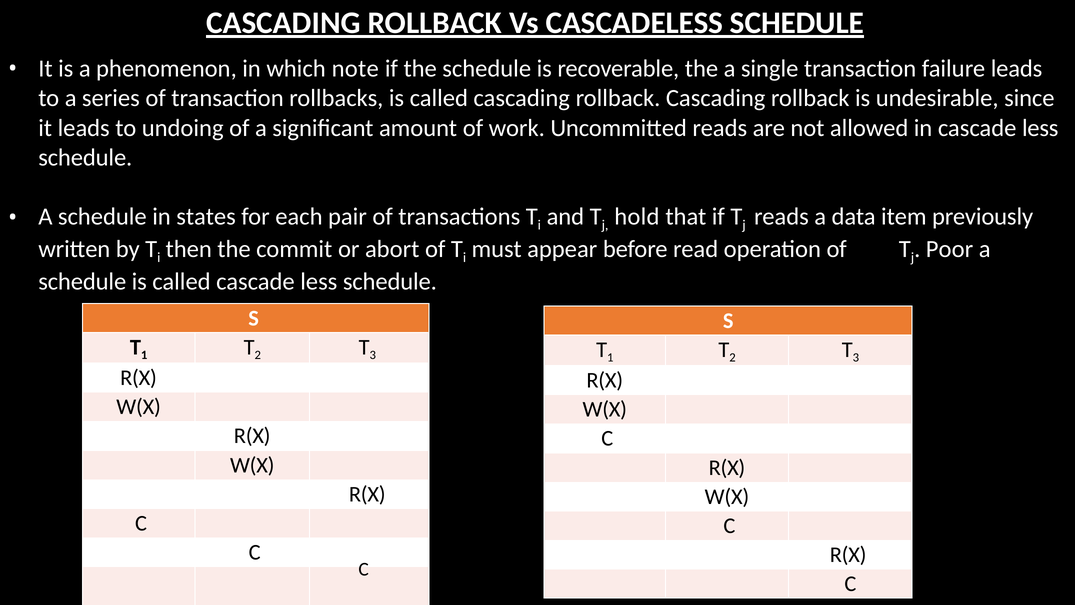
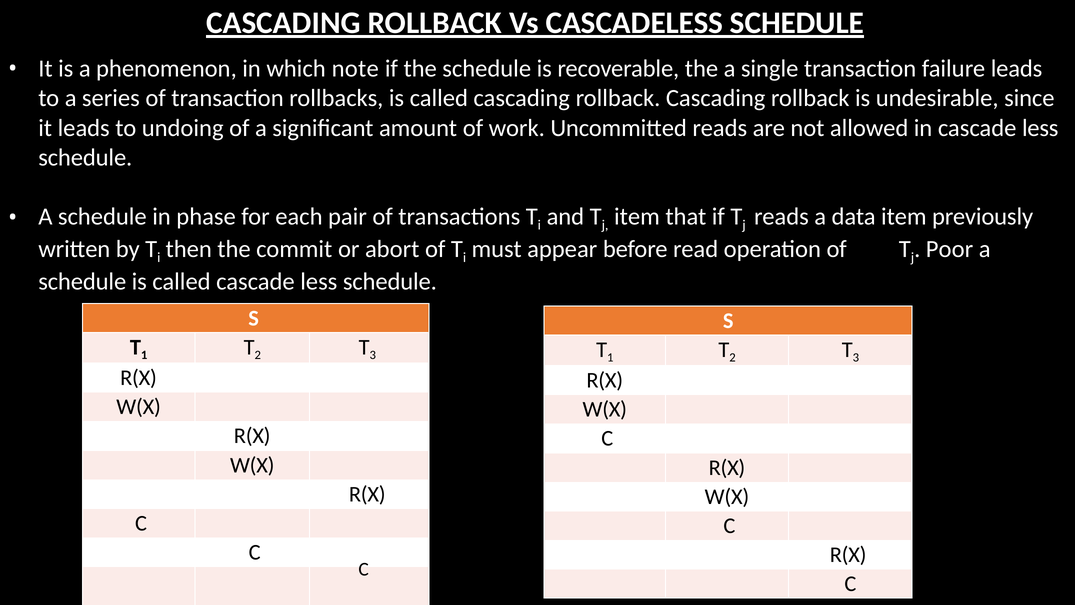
states: states -> phase
hold at (637, 216): hold -> item
